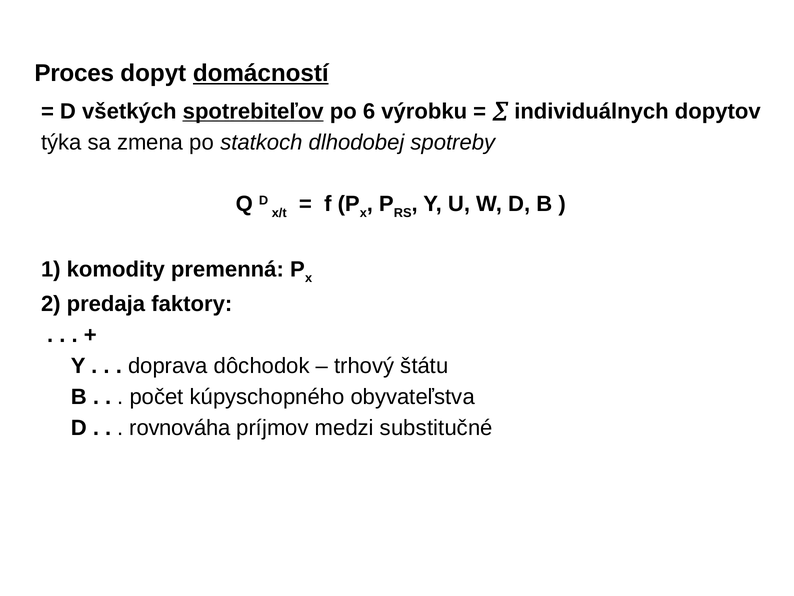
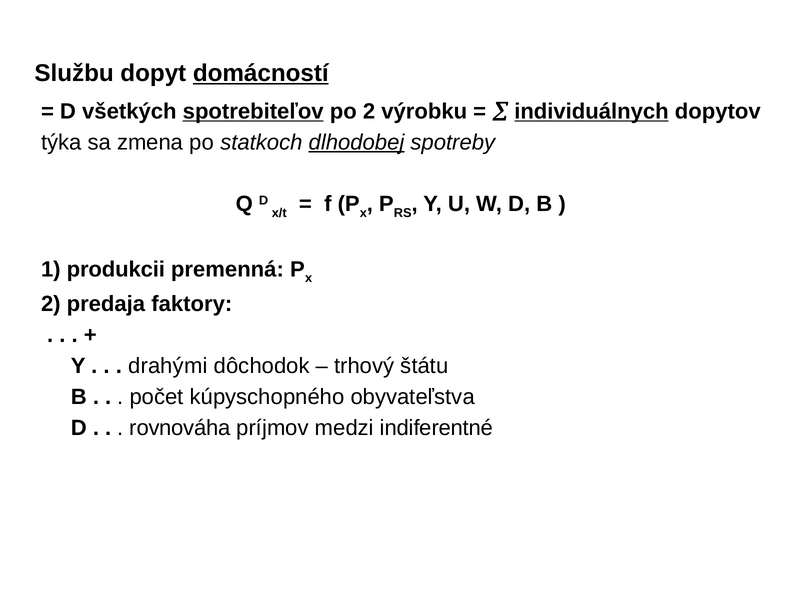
Proces: Proces -> Službu
po 6: 6 -> 2
individuálnych underline: none -> present
dlhodobej underline: none -> present
komodity: komodity -> produkcii
doprava: doprava -> drahými
substitučné: substitučné -> indiferentné
